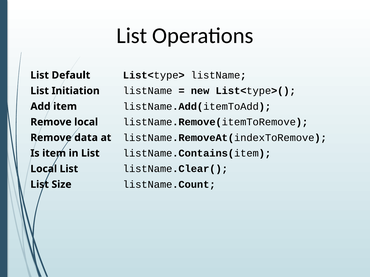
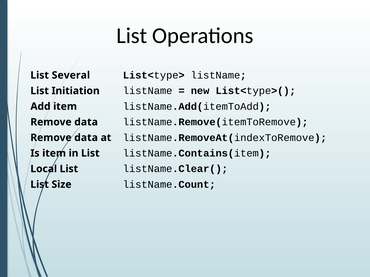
Default: Default -> Several
local at (86, 122): local -> data
